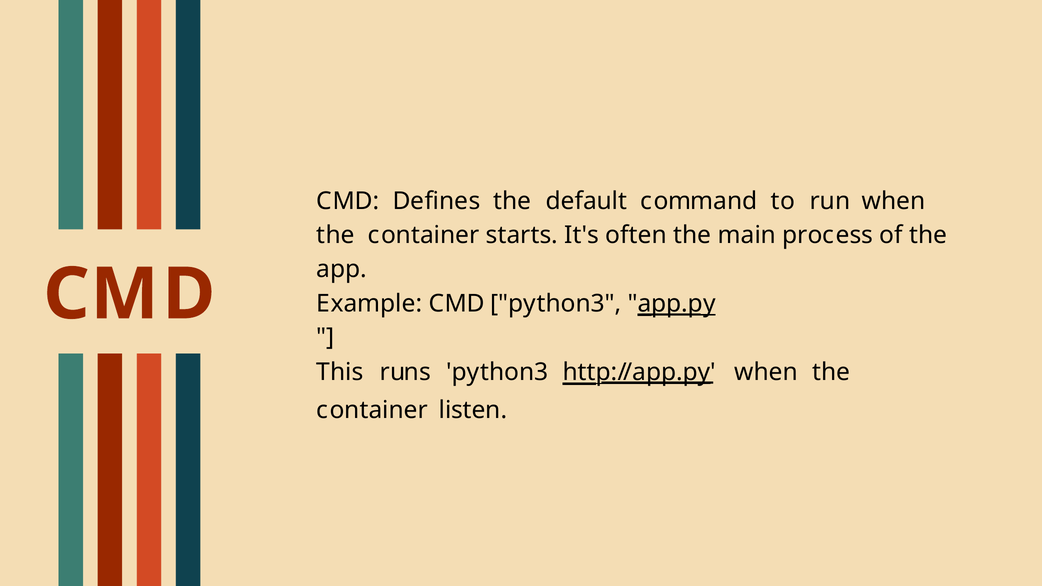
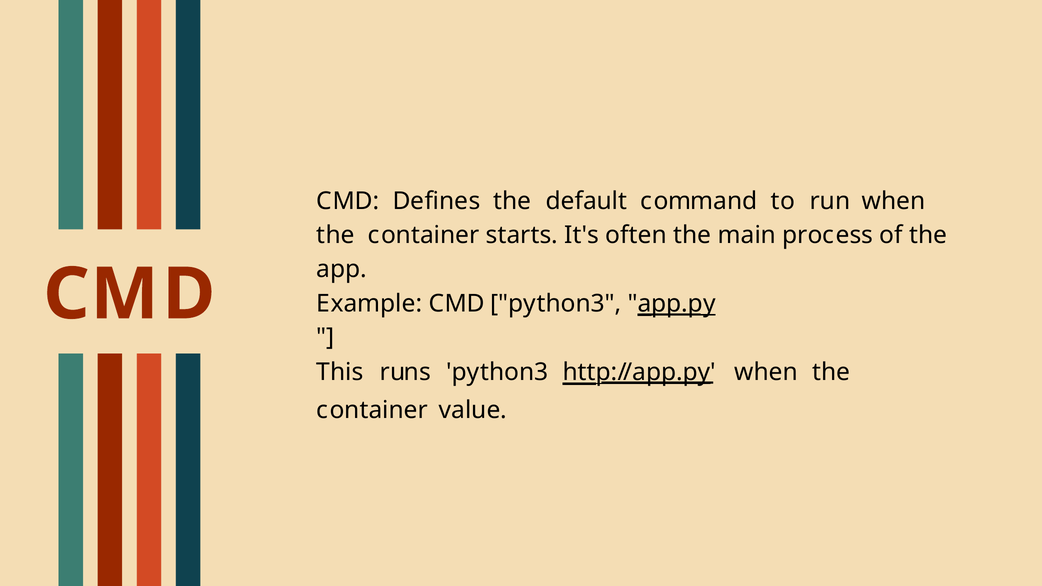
listen: listen -> value
